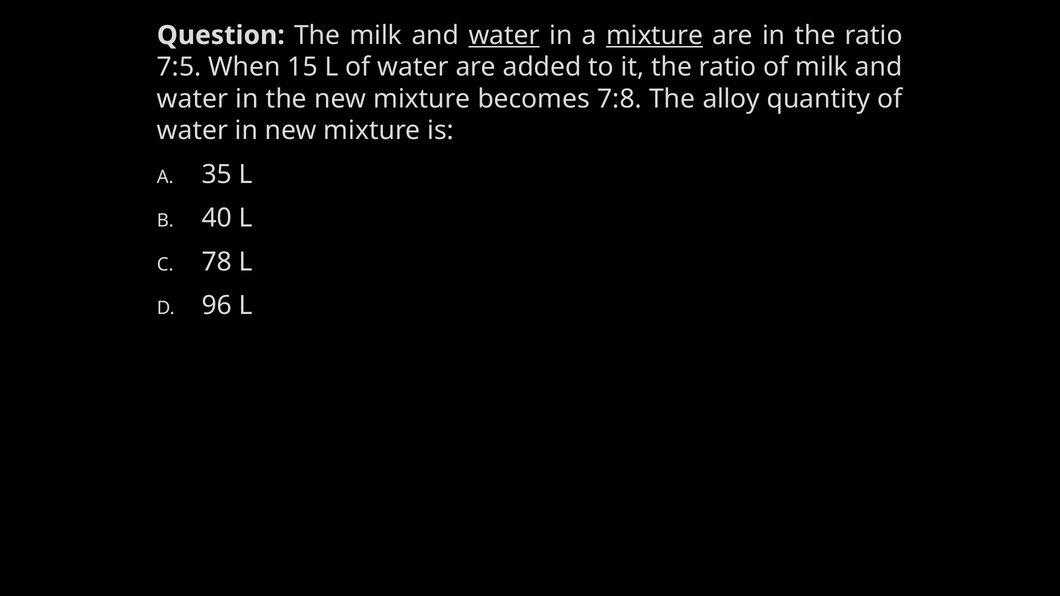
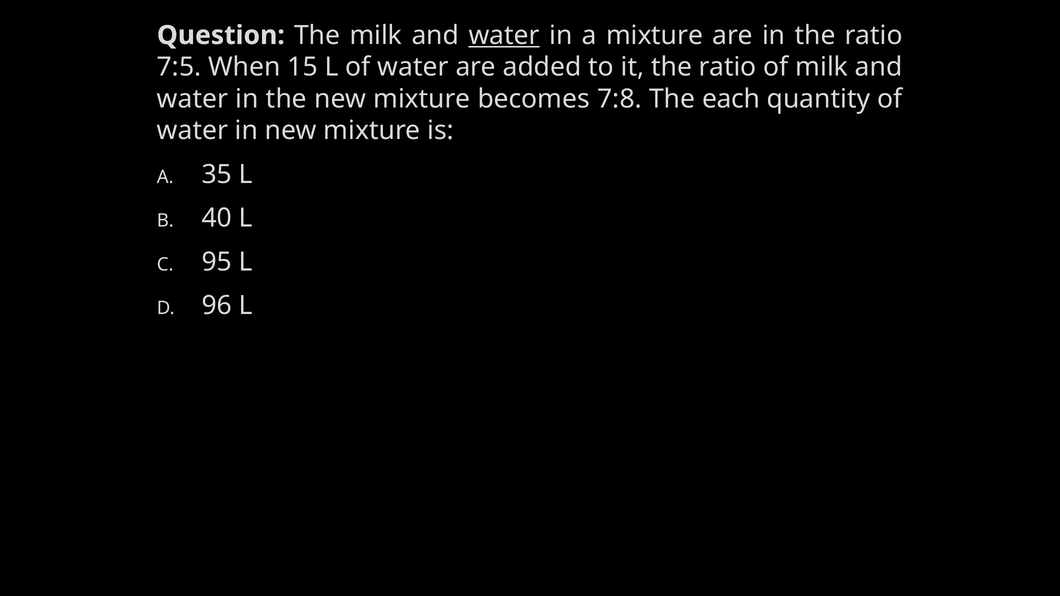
mixture at (655, 35) underline: present -> none
alloy: alloy -> each
78: 78 -> 95
